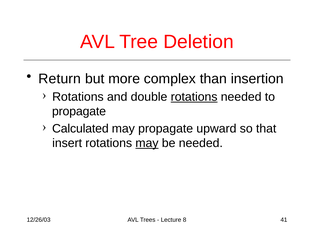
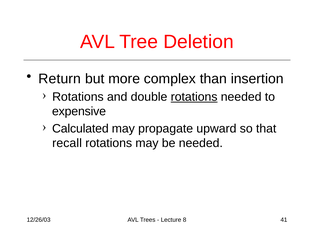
propagate at (79, 112): propagate -> expensive
insert: insert -> recall
may at (147, 143) underline: present -> none
